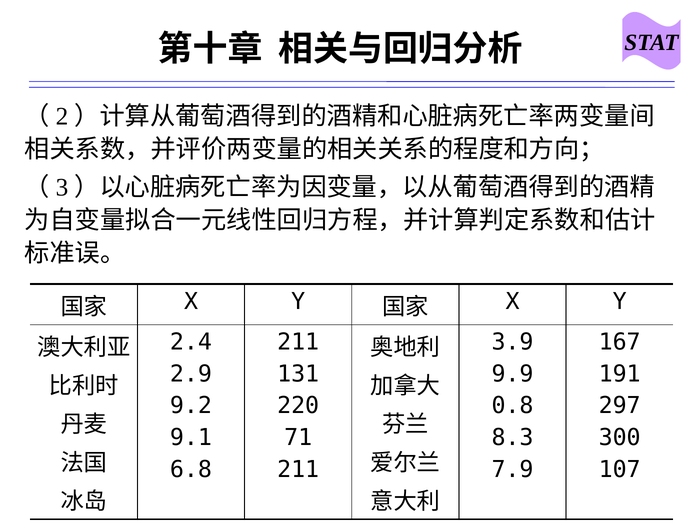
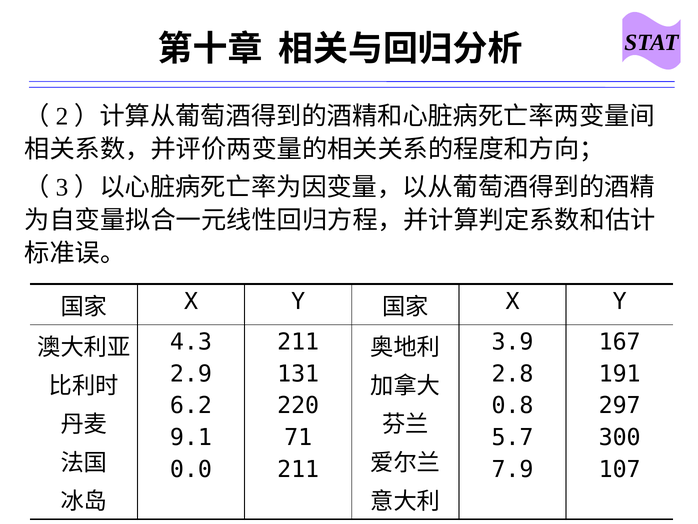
2.4: 2.4 -> 4.3
9.9: 9.9 -> 2.8
9.2: 9.2 -> 6.2
8.3: 8.3 -> 5.7
6.8: 6.8 -> 0.0
